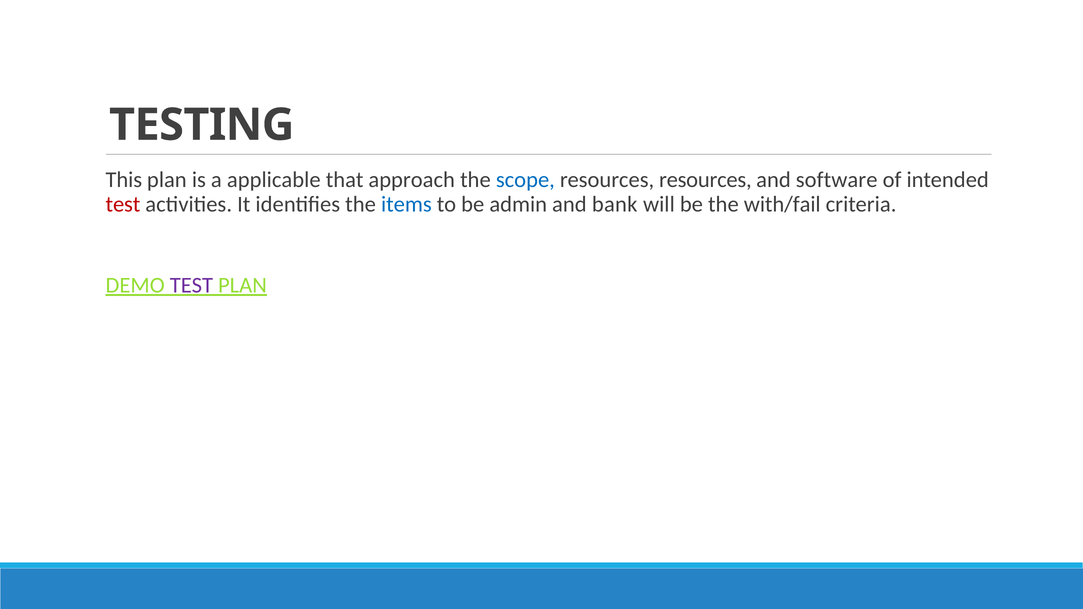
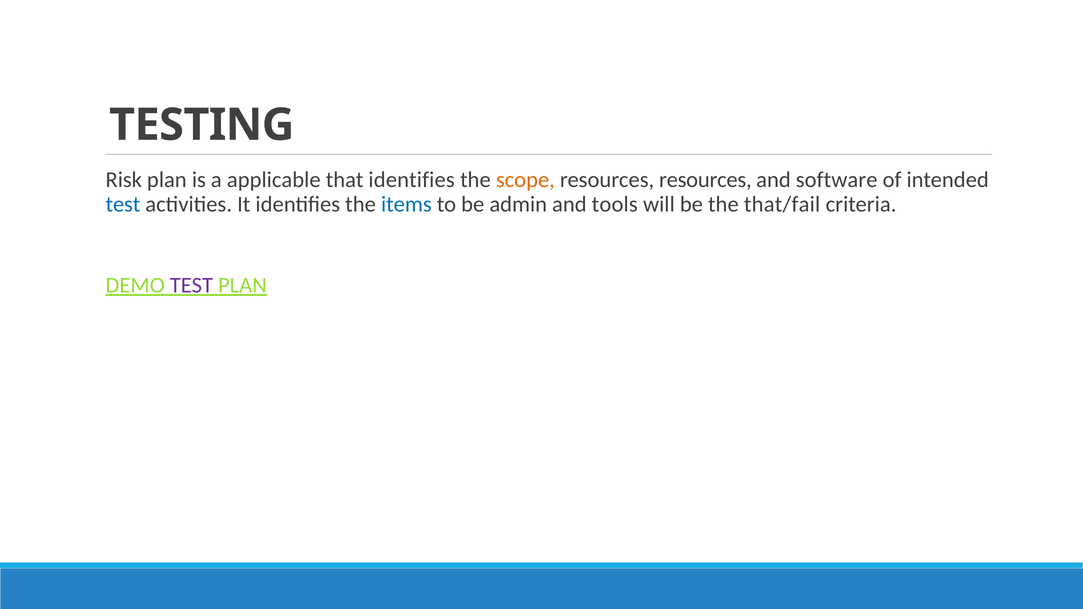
This: This -> Risk
that approach: approach -> identifies
scope colour: blue -> orange
test at (123, 204) colour: red -> blue
bank: bank -> tools
with/fail: with/fail -> that/fail
